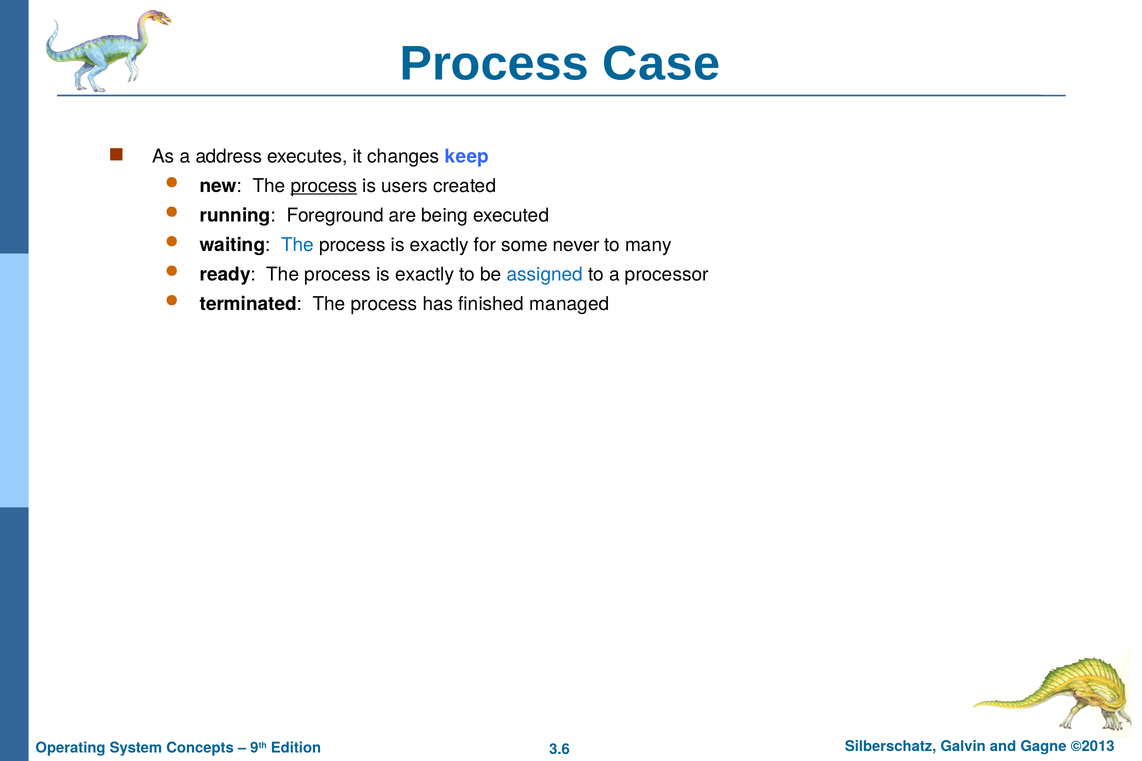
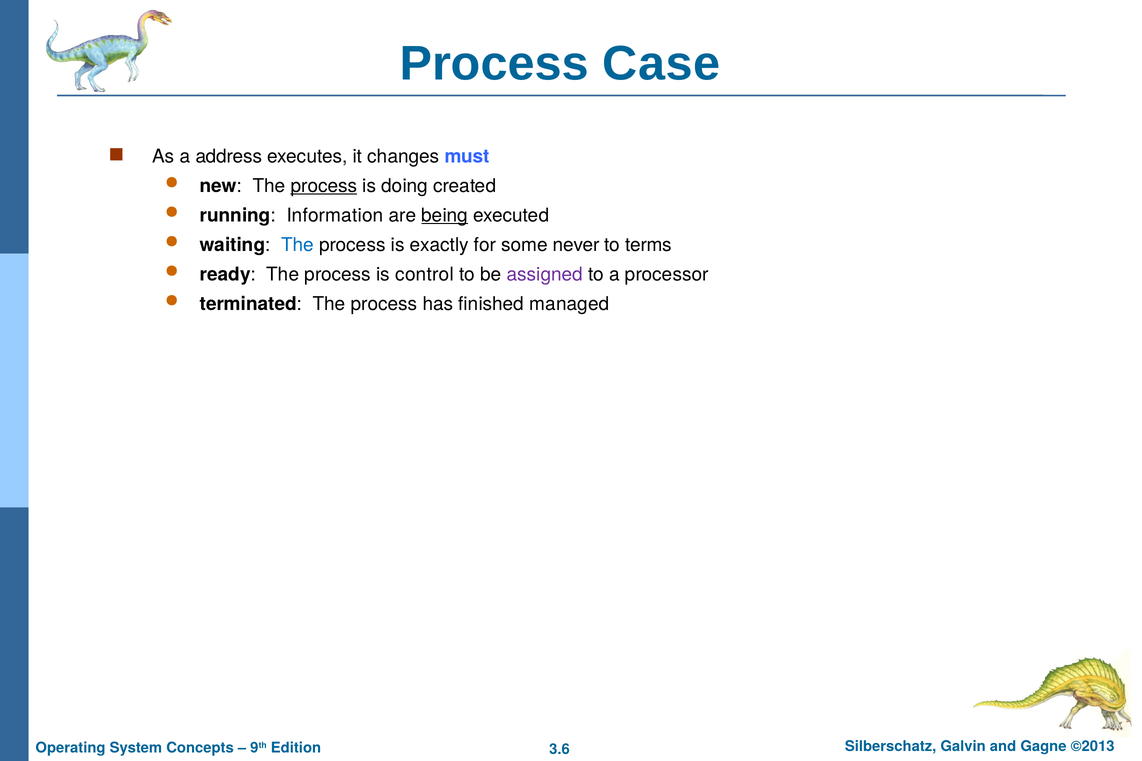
keep: keep -> must
users: users -> doing
Foreground: Foreground -> Information
being underline: none -> present
many: many -> terms
exactly at (425, 275): exactly -> control
assigned colour: blue -> purple
